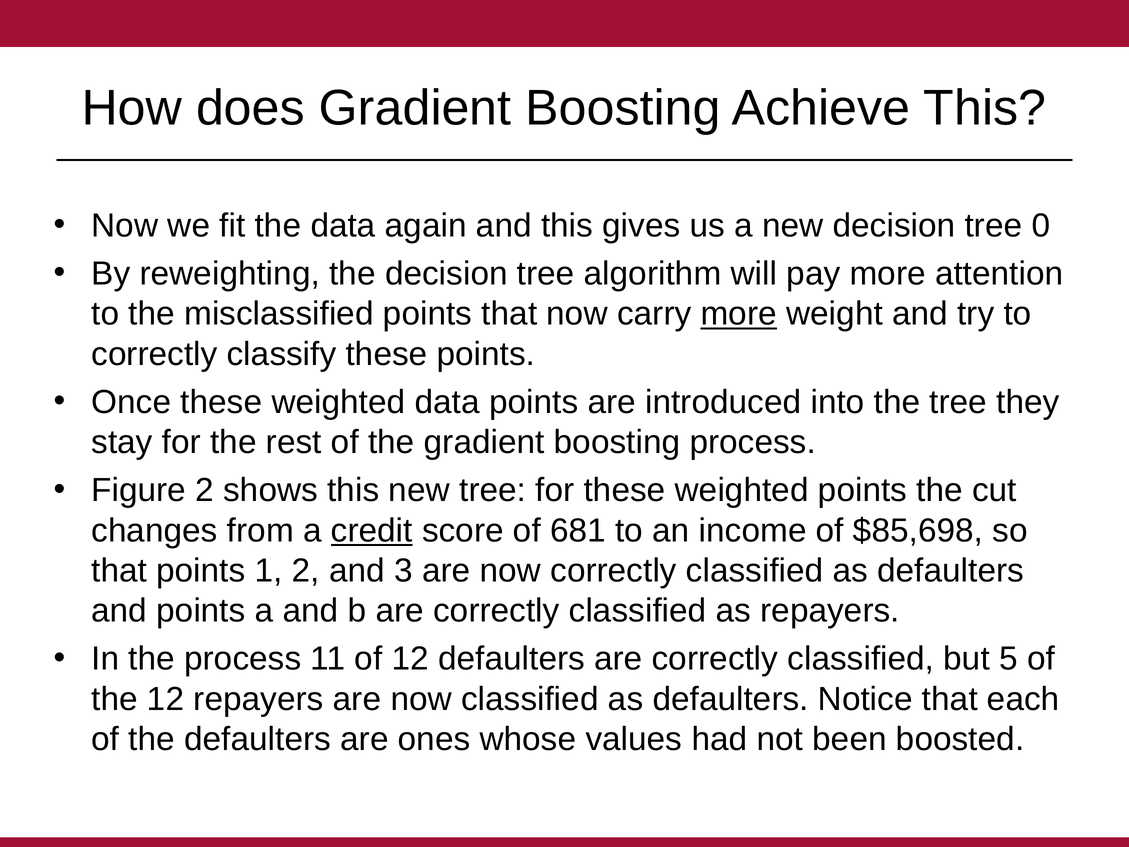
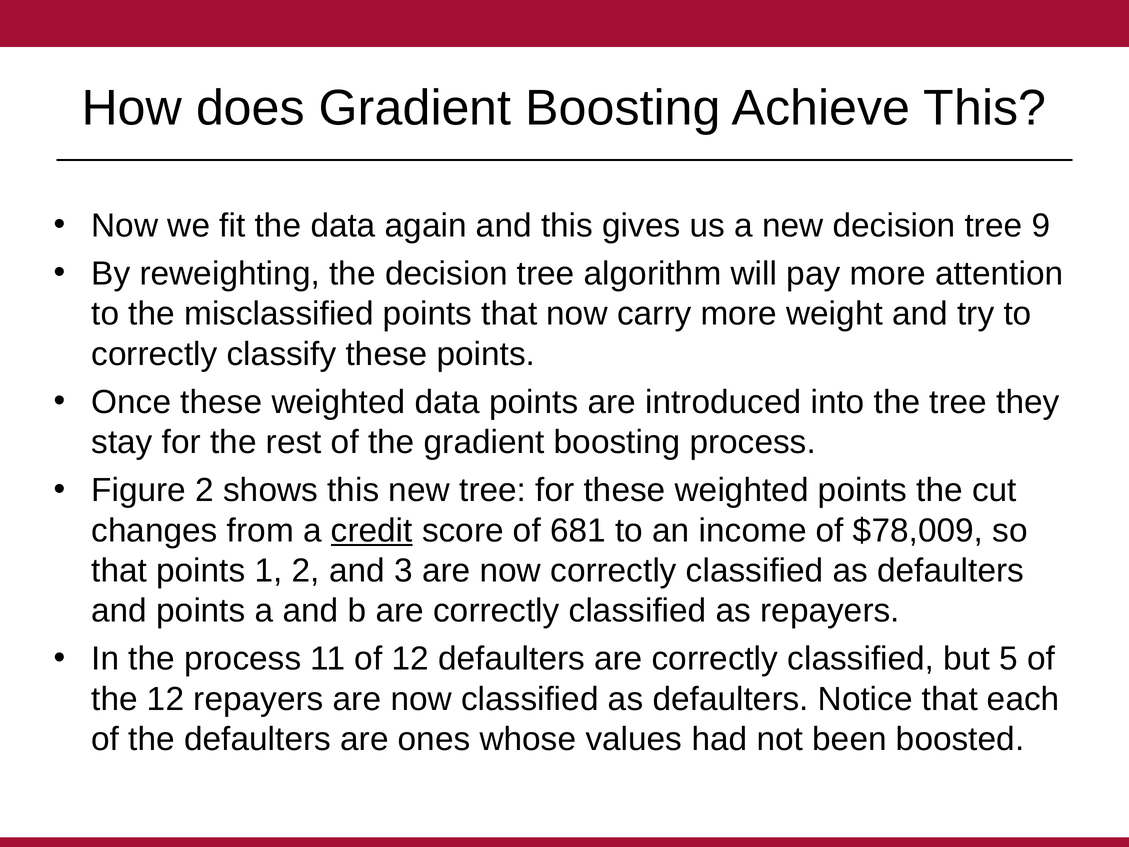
0: 0 -> 9
more at (739, 314) underline: present -> none
$85,698: $85,698 -> $78,009
